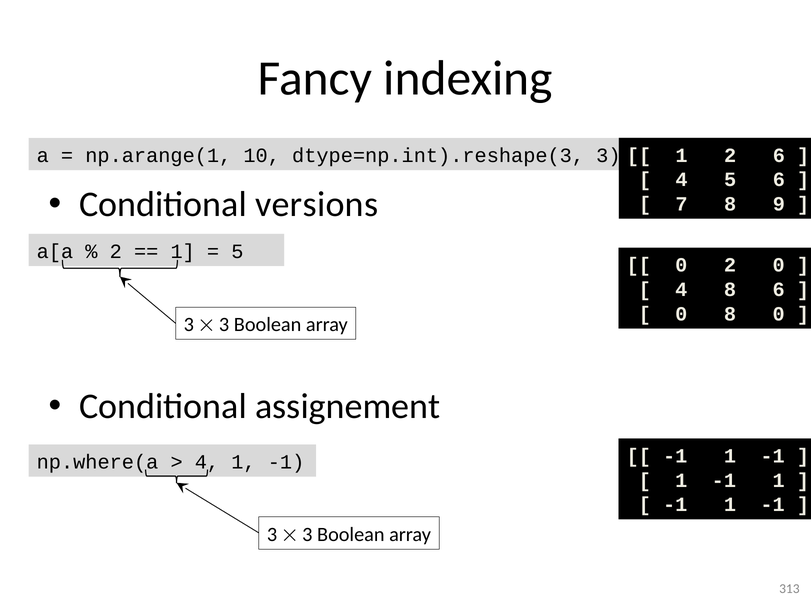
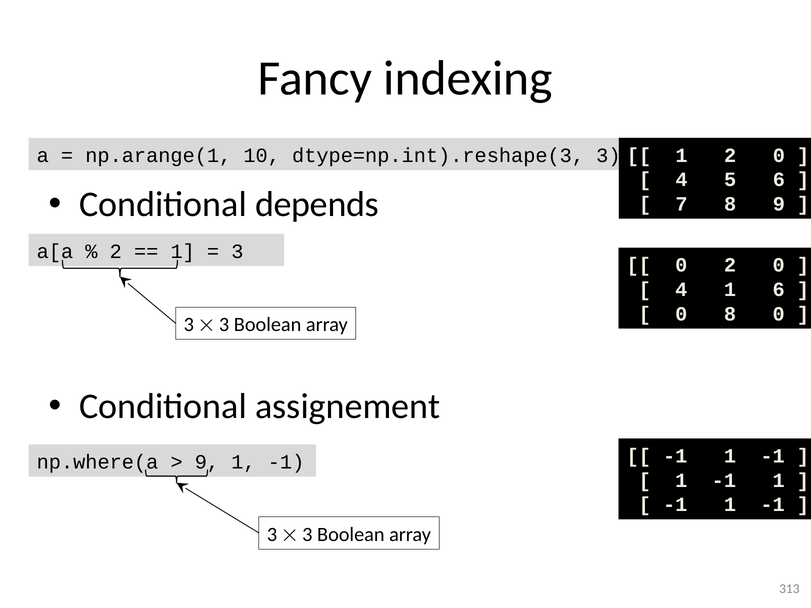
1 2 6: 6 -> 0
versions: versions -> depends
5 at (237, 251): 5 -> 3
4 8: 8 -> 1
4 at (207, 462): 4 -> 9
